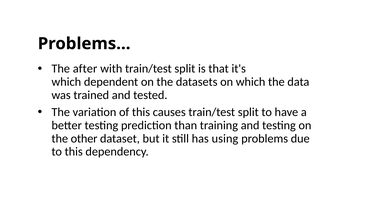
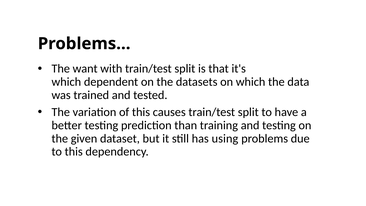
after: after -> want
other: other -> given
